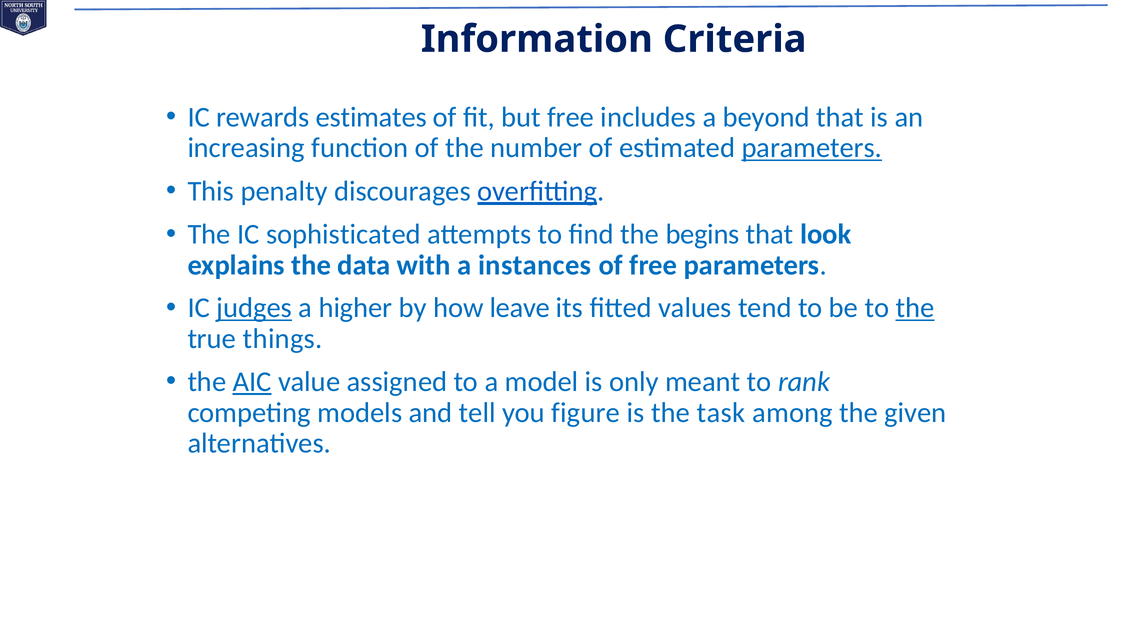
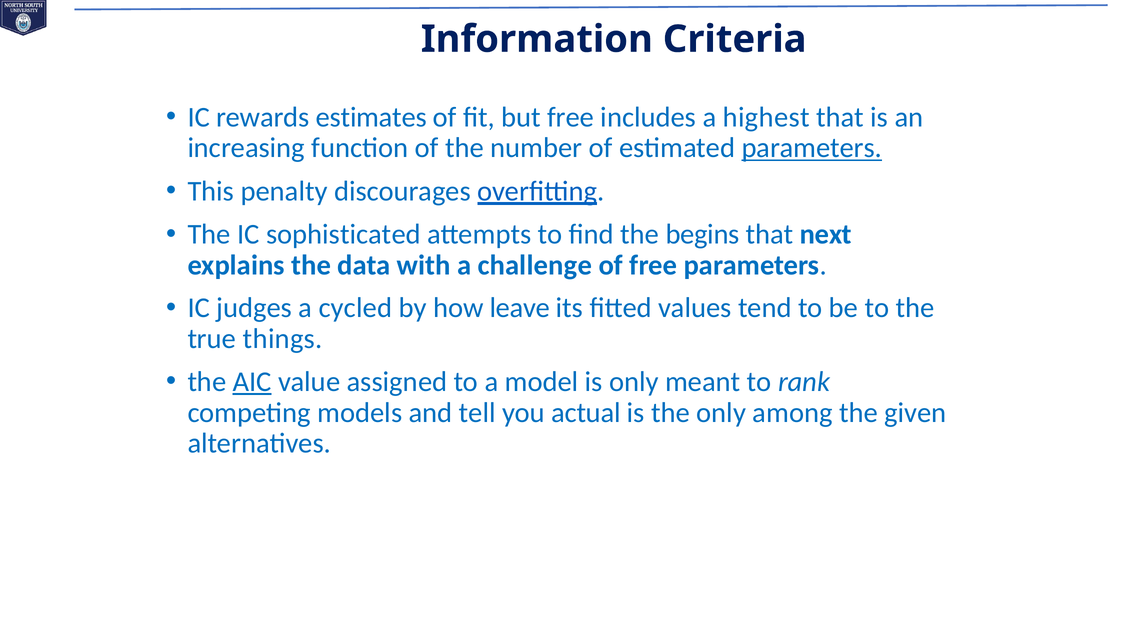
beyond: beyond -> highest
look: look -> next
instances: instances -> challenge
judges underline: present -> none
higher: higher -> cycled
the at (915, 308) underline: present -> none
figure: figure -> actual
the task: task -> only
